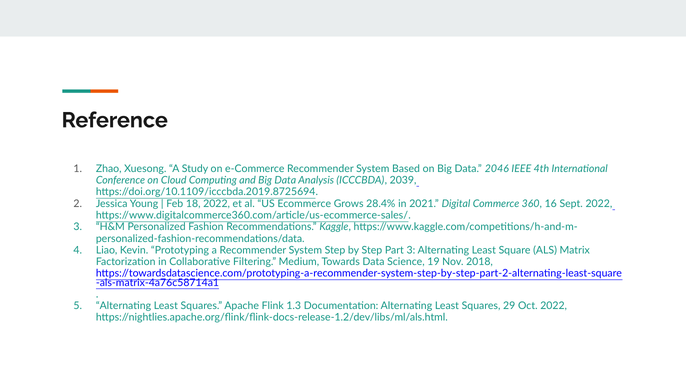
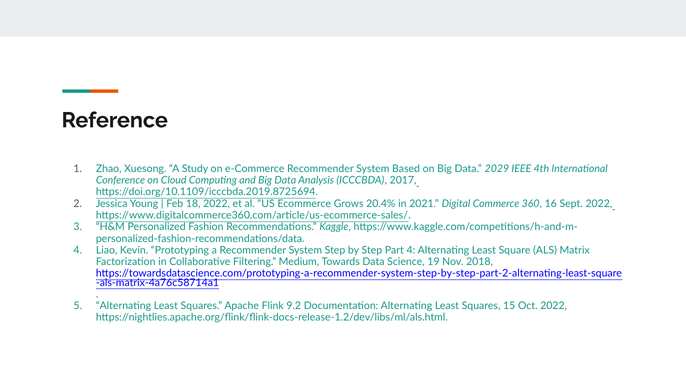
2046: 2046 -> 2029
2039: 2039 -> 2017
28.4%: 28.4% -> 20.4%
Part 3: 3 -> 4
1.3: 1.3 -> 9.2
29: 29 -> 15
